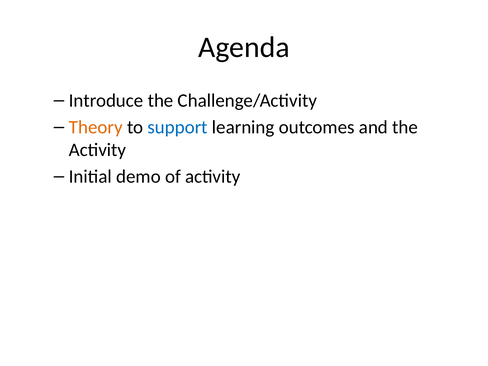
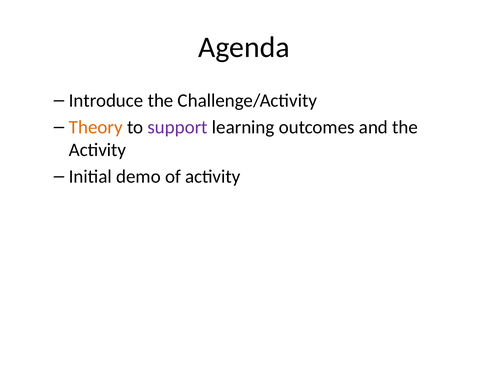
support colour: blue -> purple
